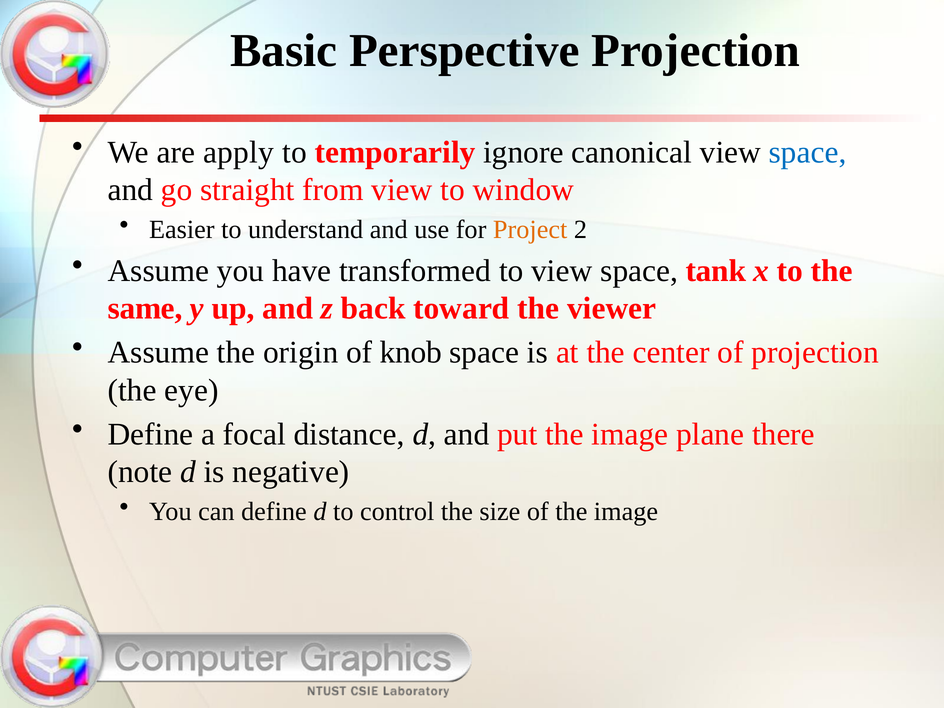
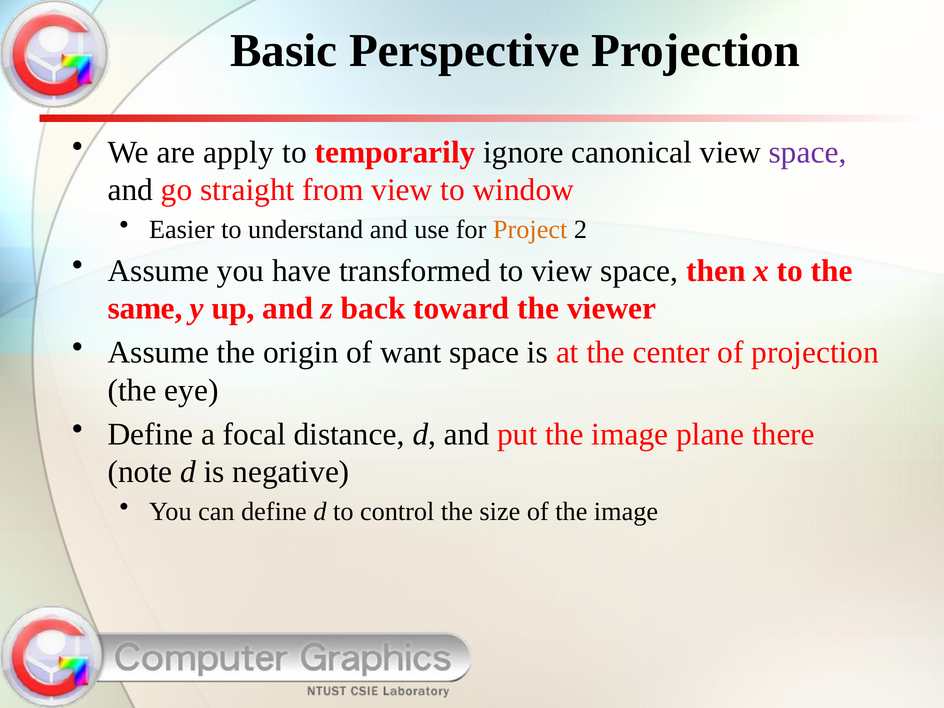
space at (808, 152) colour: blue -> purple
tank: tank -> then
knob: knob -> want
